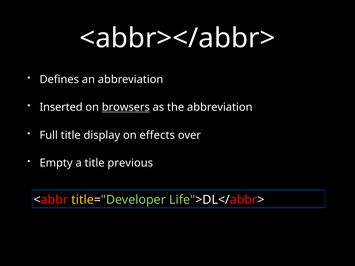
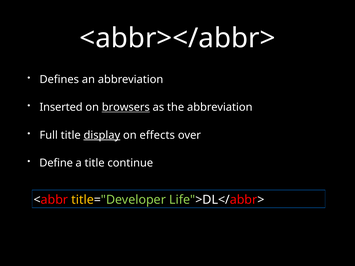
display underline: none -> present
Empty: Empty -> Define
previous: previous -> continue
